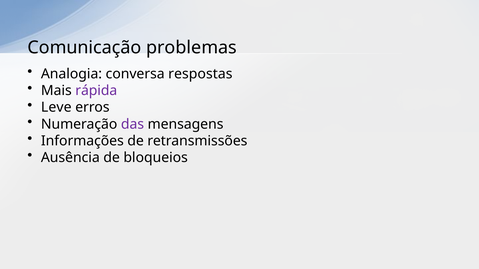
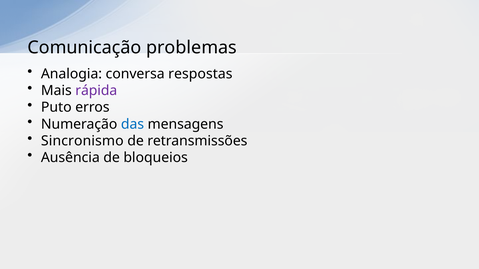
Leve: Leve -> Puto
das colour: purple -> blue
Informações: Informações -> Sincronismo
